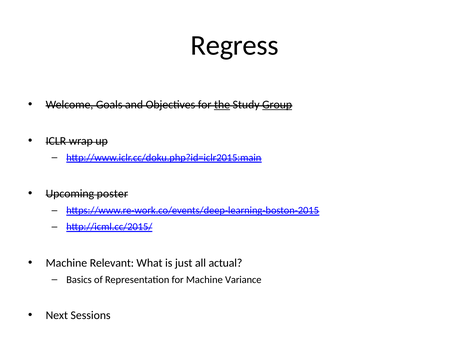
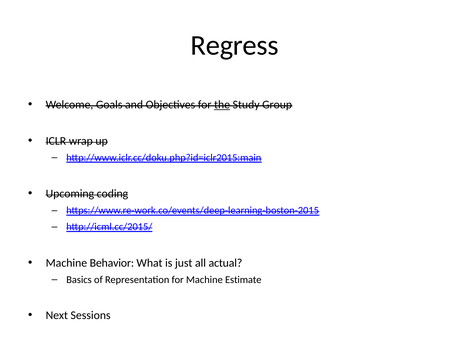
Group underline: present -> none
poster: poster -> coding
Relevant: Relevant -> Behavior
Variance: Variance -> Estimate
